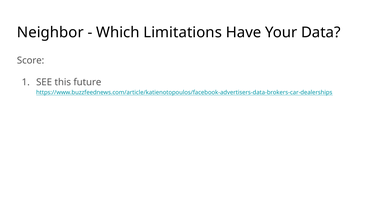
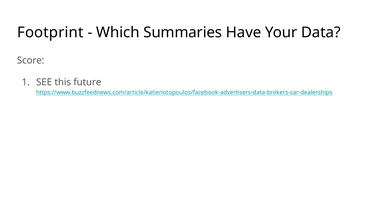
Neighbor: Neighbor -> Footprint
Limitations: Limitations -> Summaries
